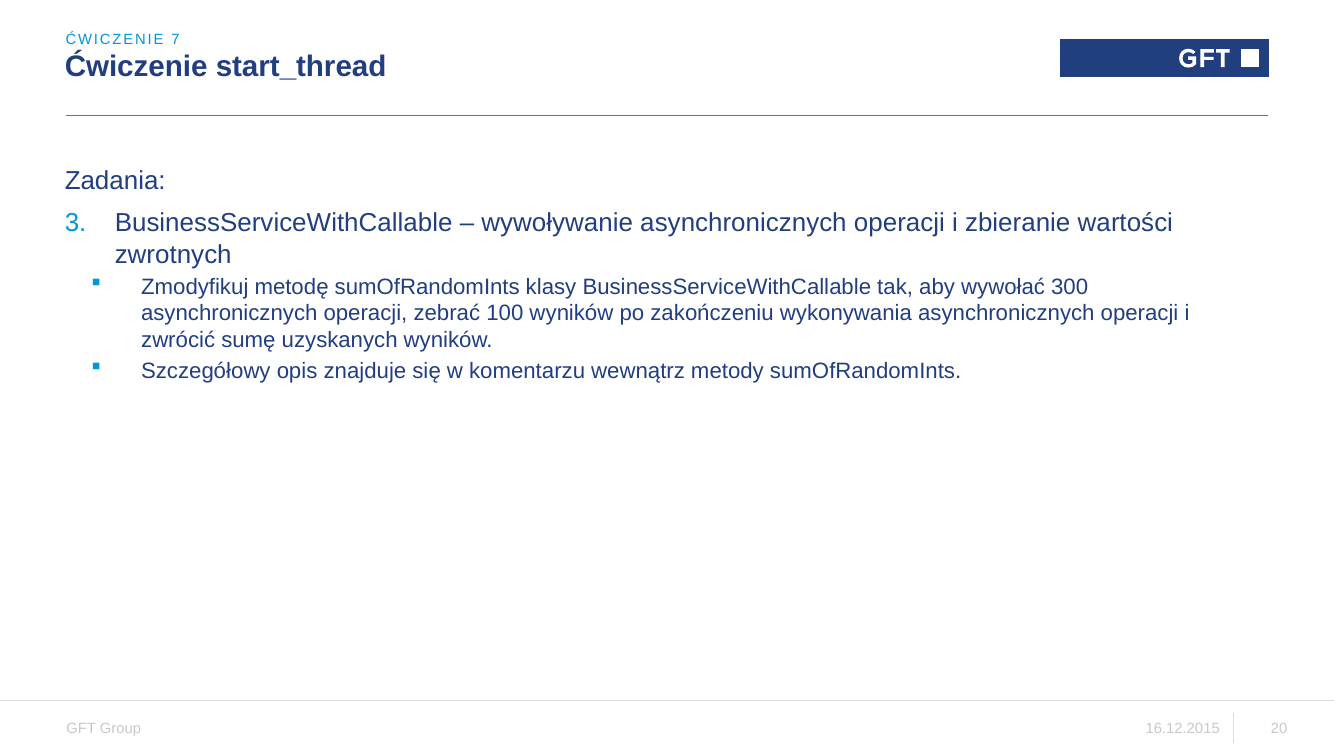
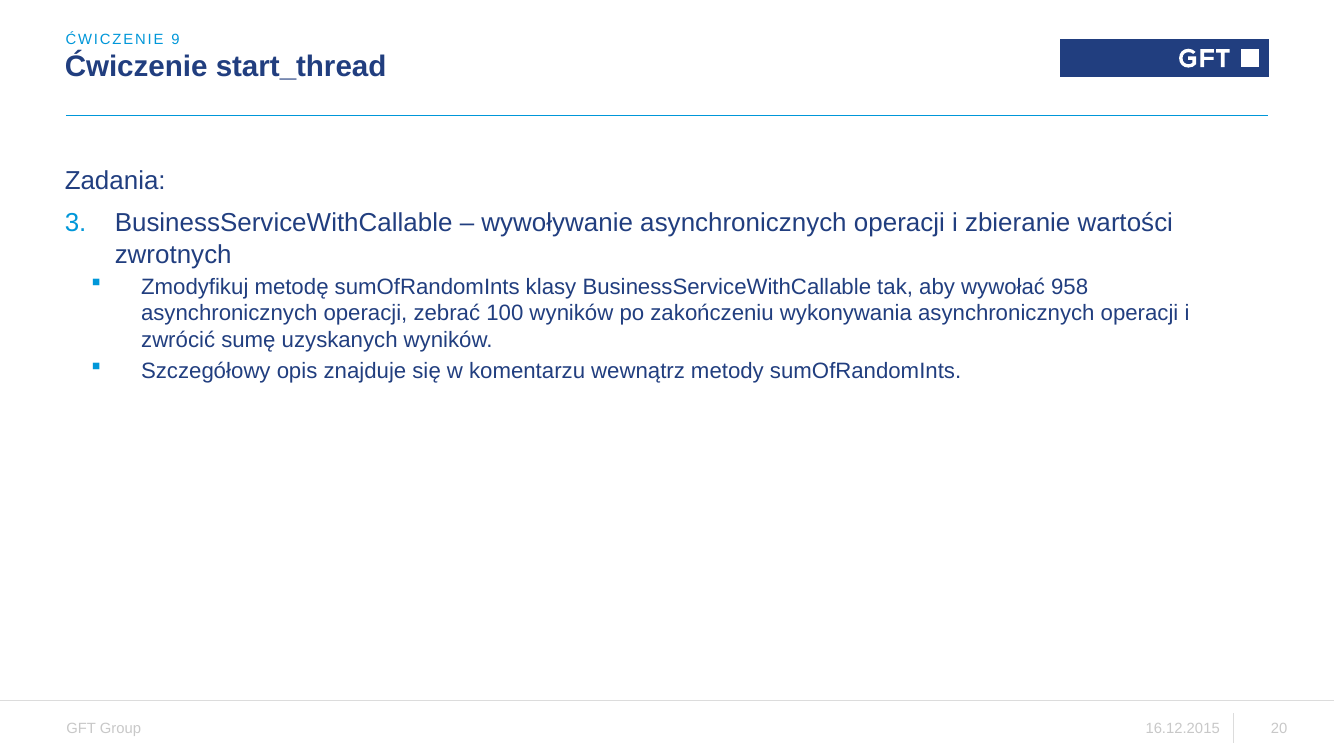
7: 7 -> 9
300: 300 -> 958
